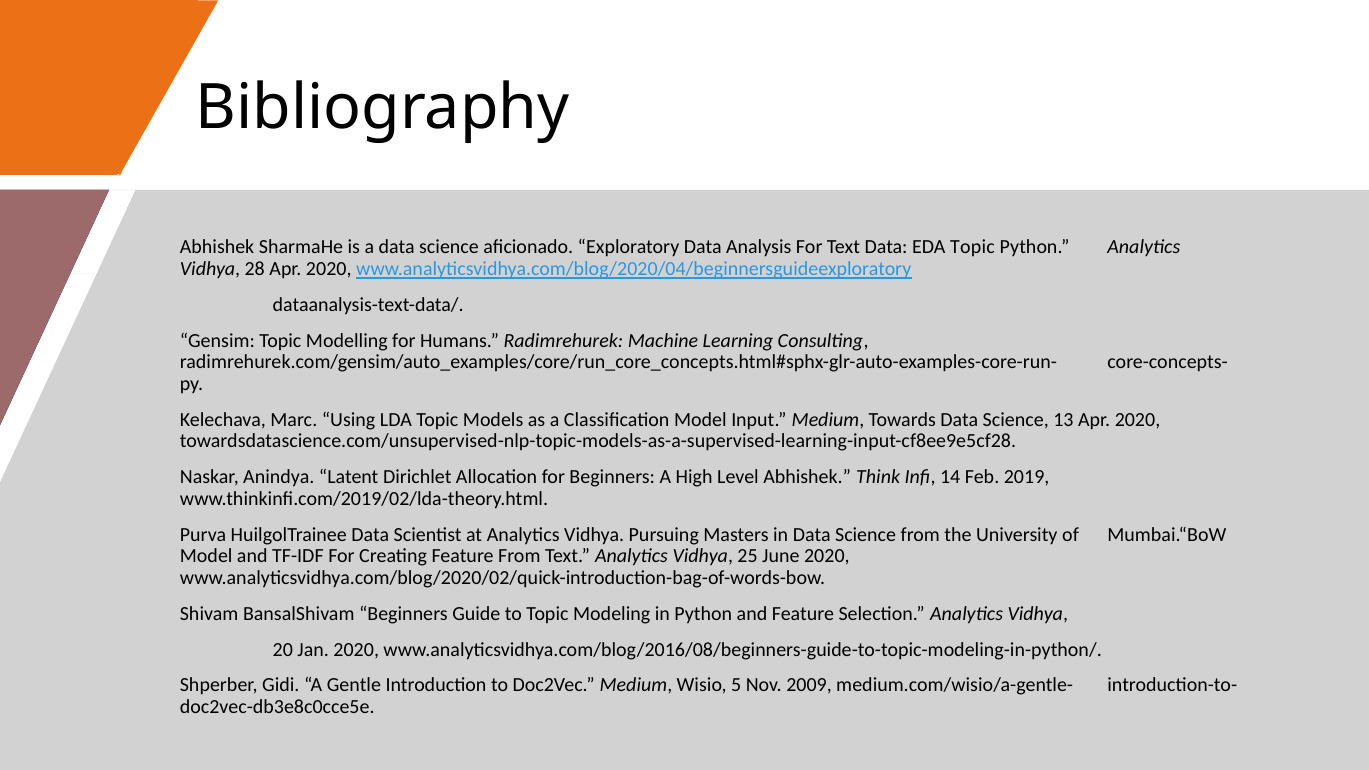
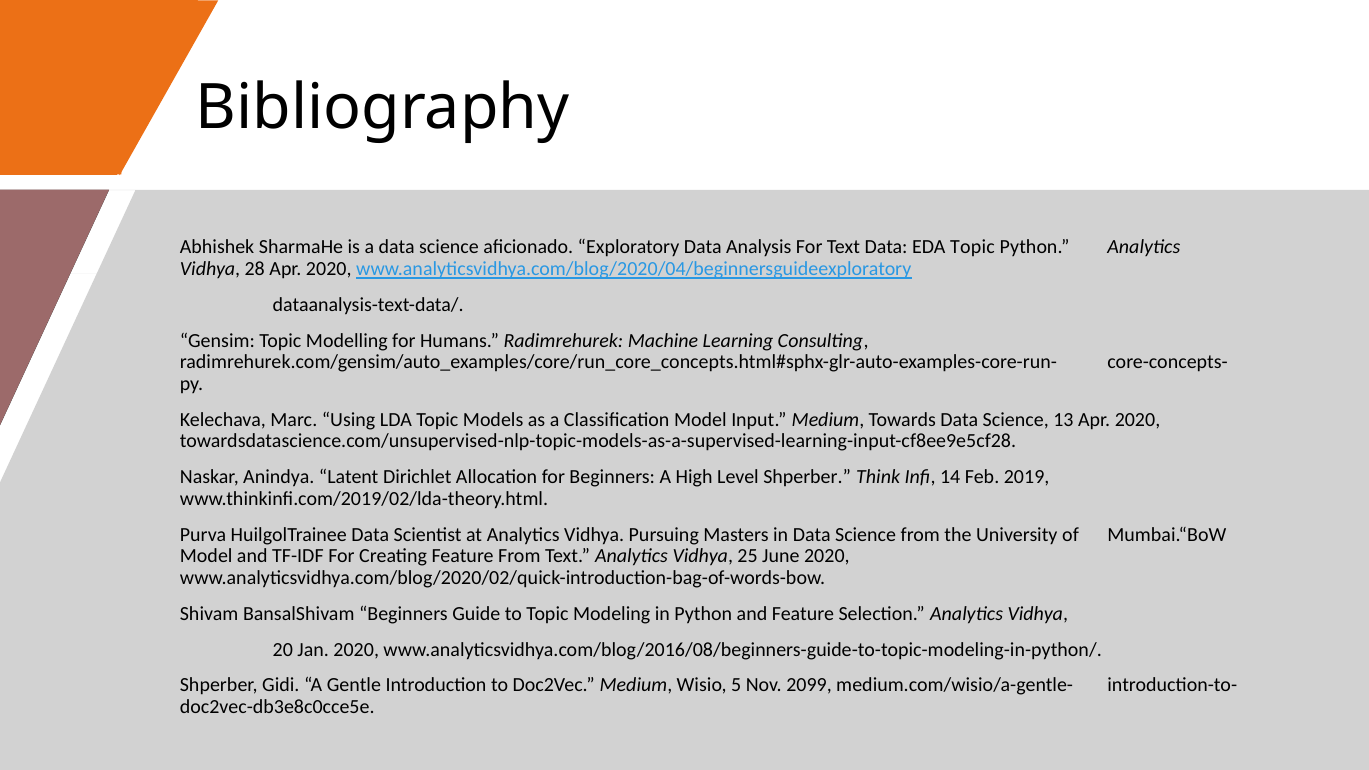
Level Abhishek: Abhishek -> Shperber
2009: 2009 -> 2099
